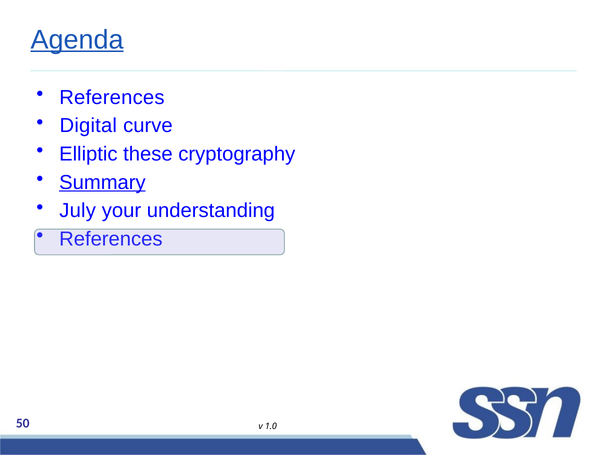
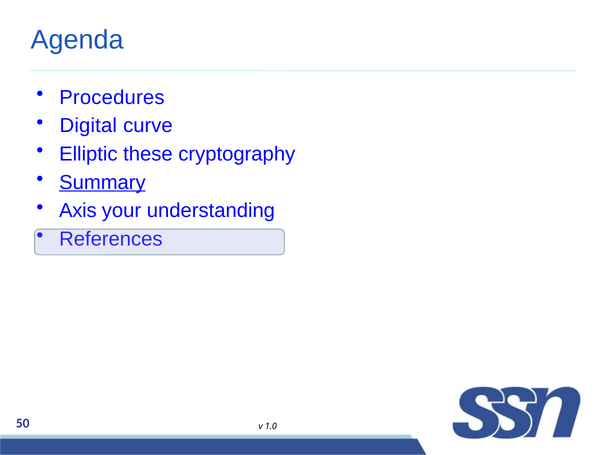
Agenda underline: present -> none
References at (112, 98): References -> Procedures
July: July -> Axis
